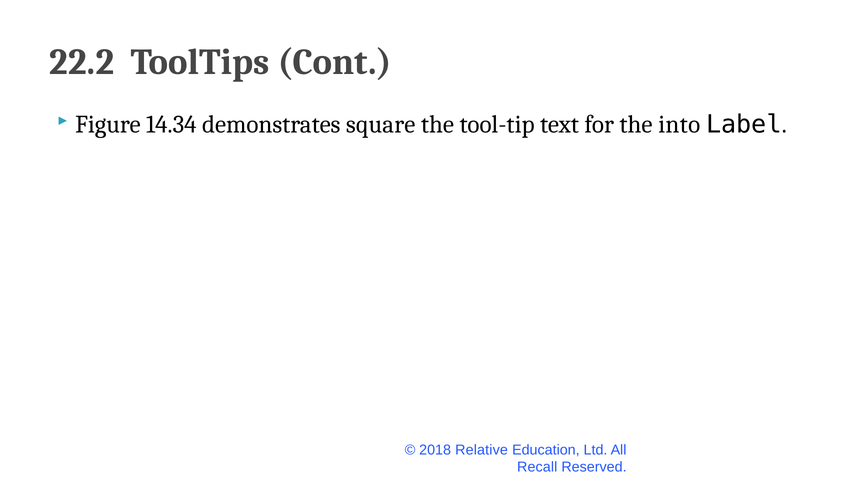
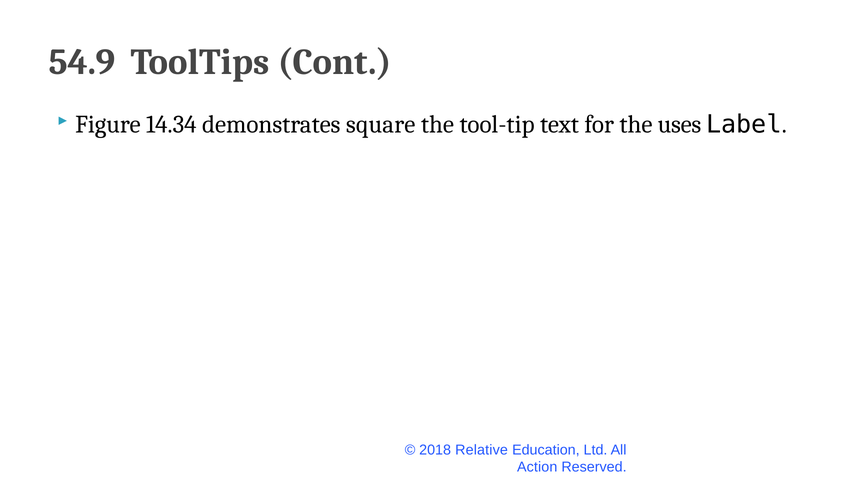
22.2: 22.2 -> 54.9
into: into -> uses
Recall: Recall -> Action
